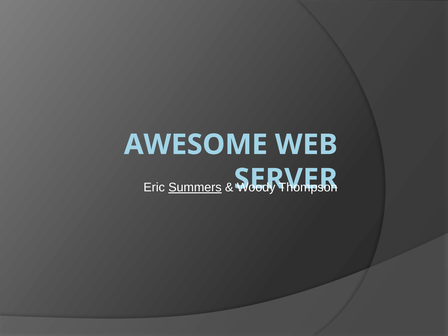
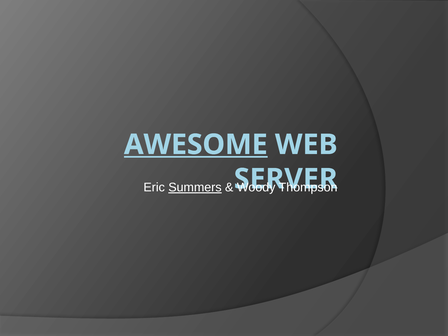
AWESOME underline: none -> present
